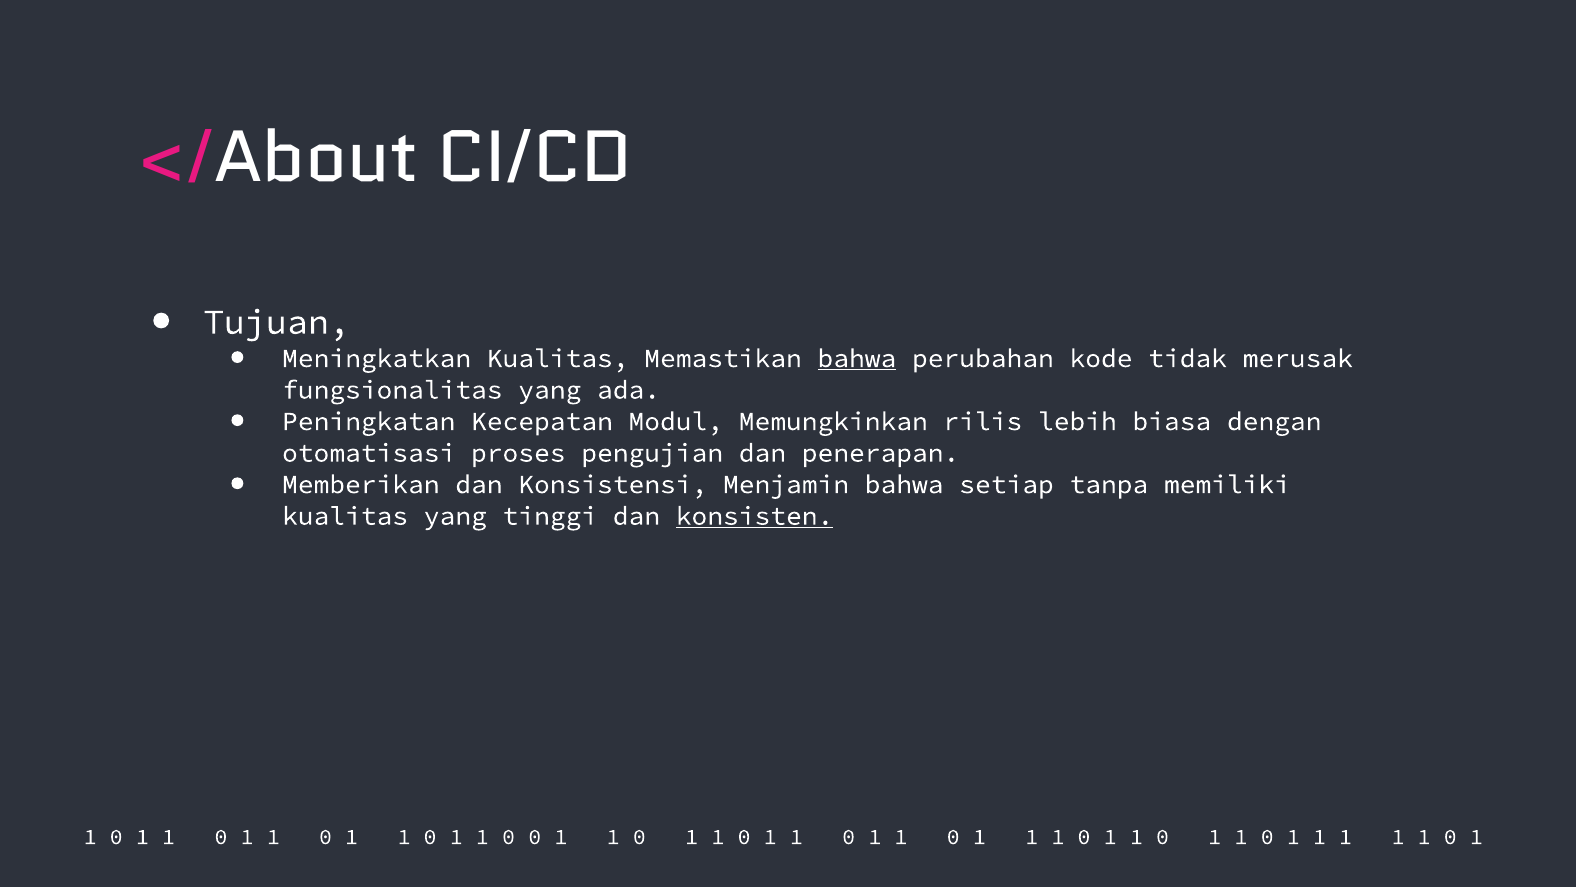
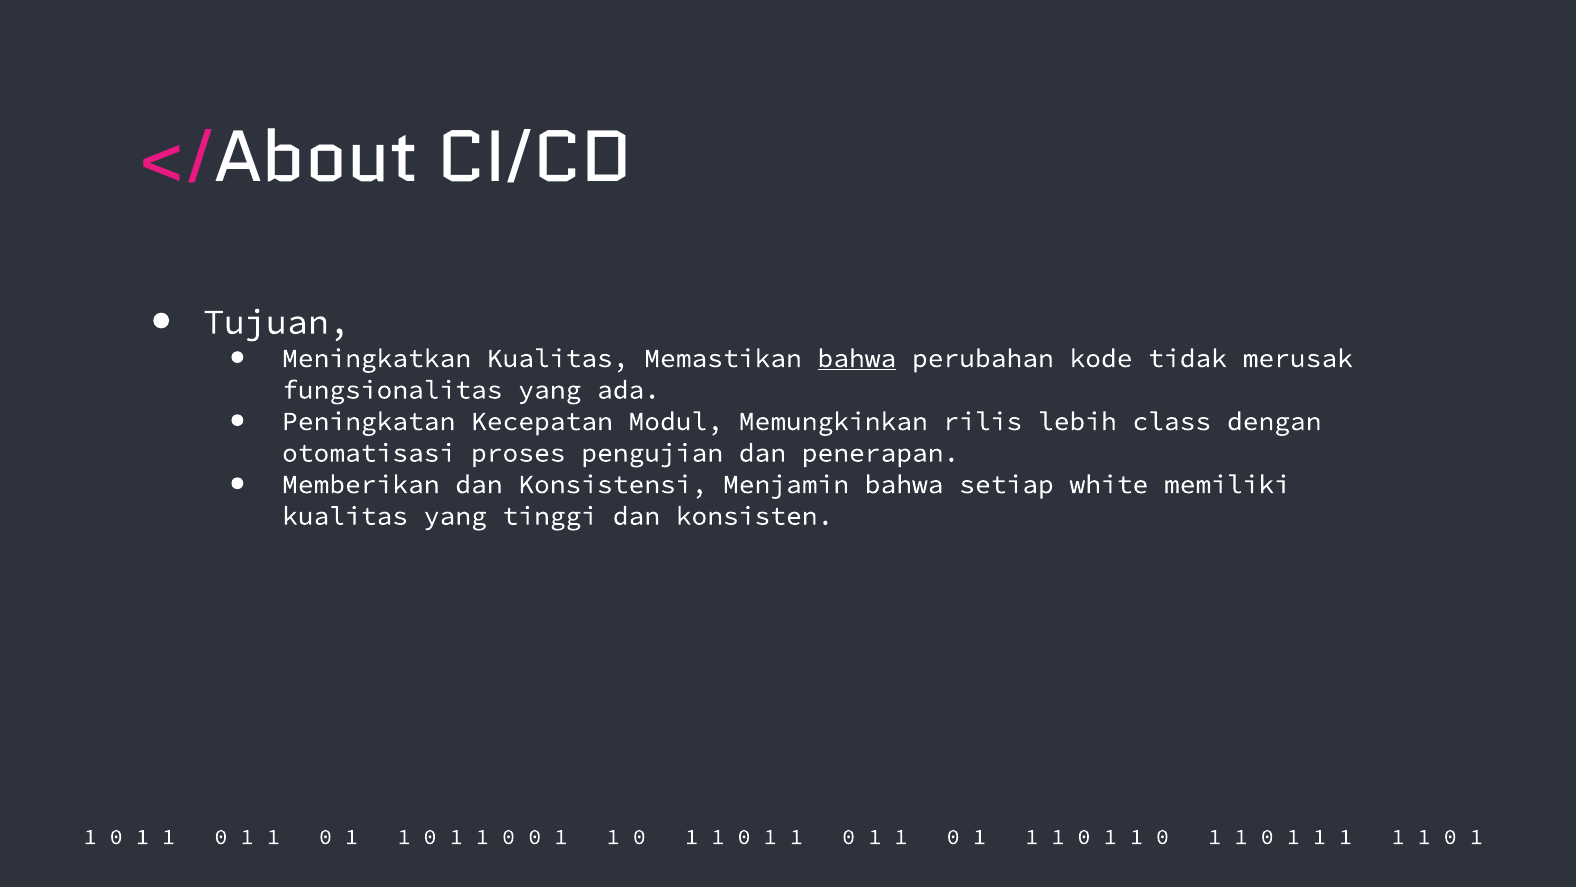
biasa: biasa -> class
tanpa: tanpa -> white
konsisten underline: present -> none
